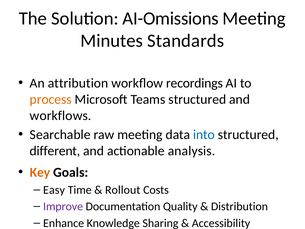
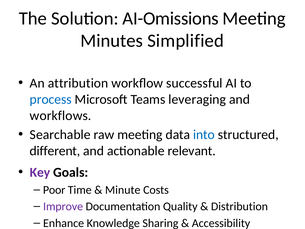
Standards: Standards -> Simplified
recordings: recordings -> successful
process colour: orange -> blue
Teams structured: structured -> leveraging
analysis: analysis -> relevant
Key colour: orange -> purple
Easy: Easy -> Poor
Rollout: Rollout -> Minute
